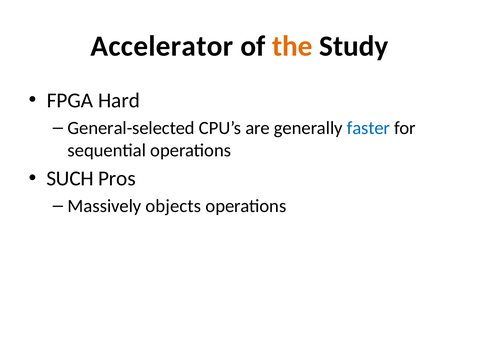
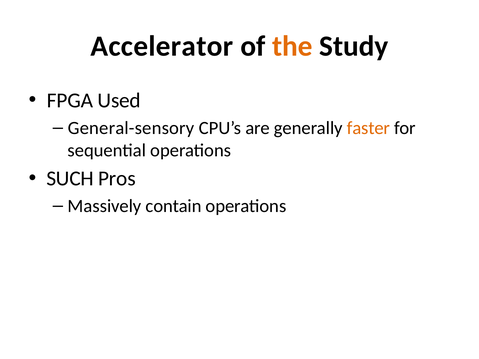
Hard: Hard -> Used
General-selected: General-selected -> General-sensory
faster colour: blue -> orange
objects: objects -> contain
